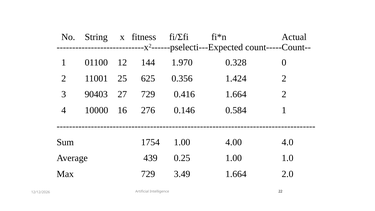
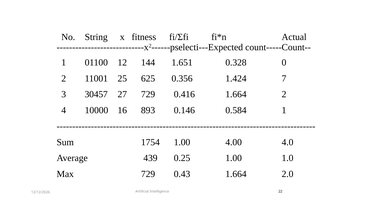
1.970: 1.970 -> 1.651
1.424 2: 2 -> 7
90403: 90403 -> 30457
276: 276 -> 893
3.49: 3.49 -> 0.43
